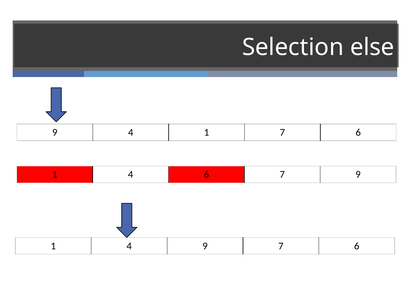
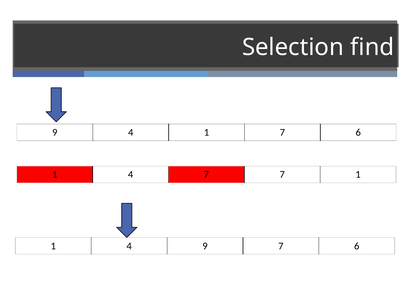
else: else -> find
4 6: 6 -> 7
7 9: 9 -> 1
